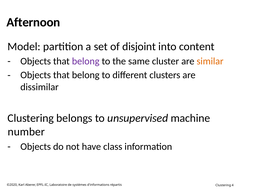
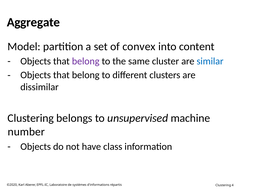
Afternoon: Afternoon -> Aggregate
disjoint: disjoint -> convex
similar colour: orange -> blue
